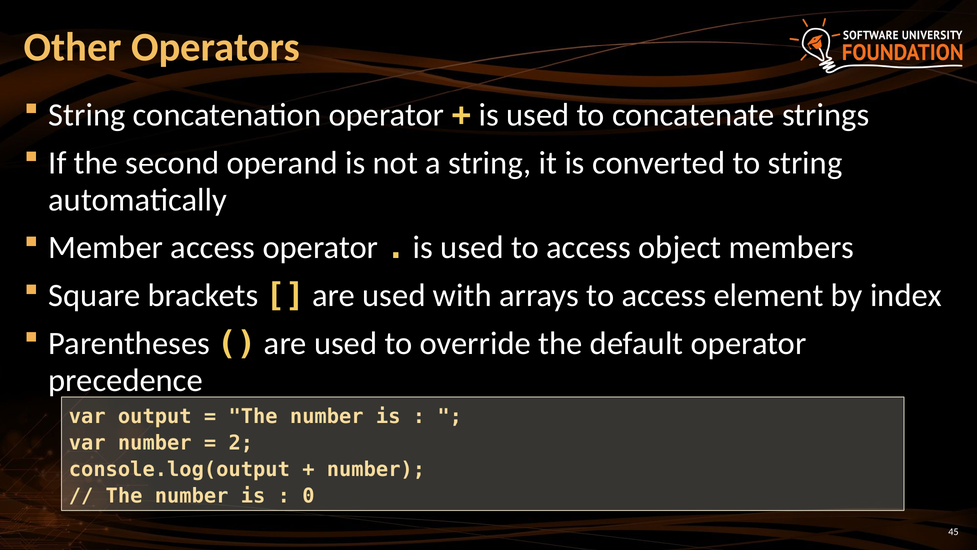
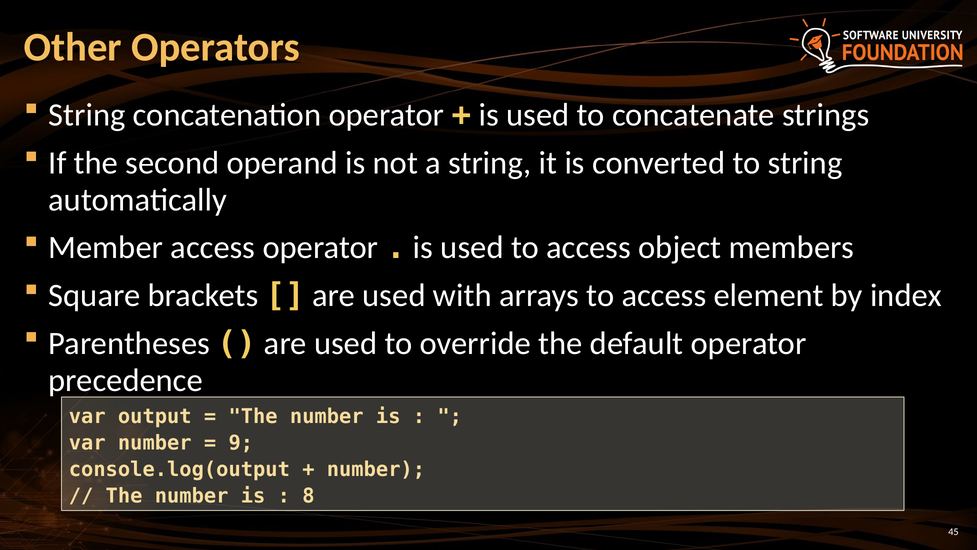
2: 2 -> 9
0: 0 -> 8
